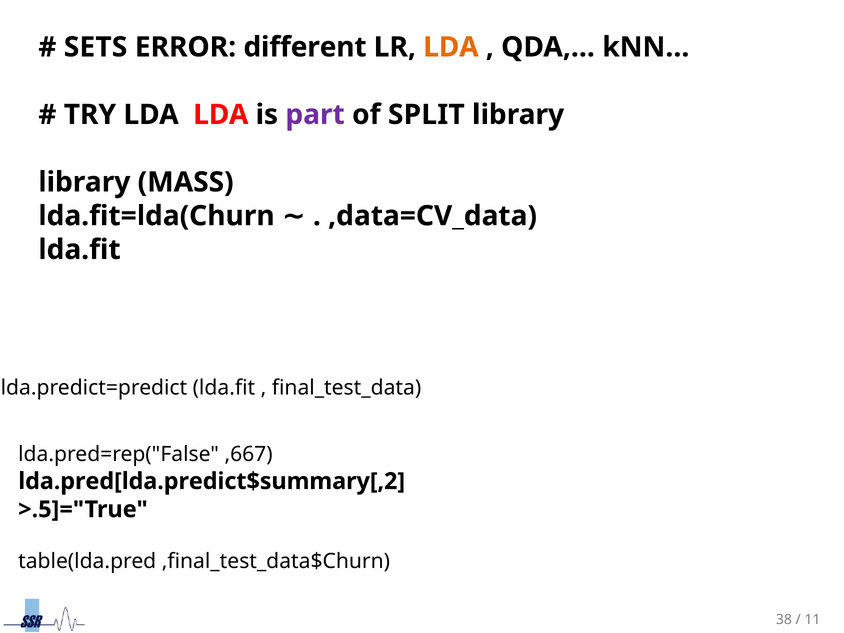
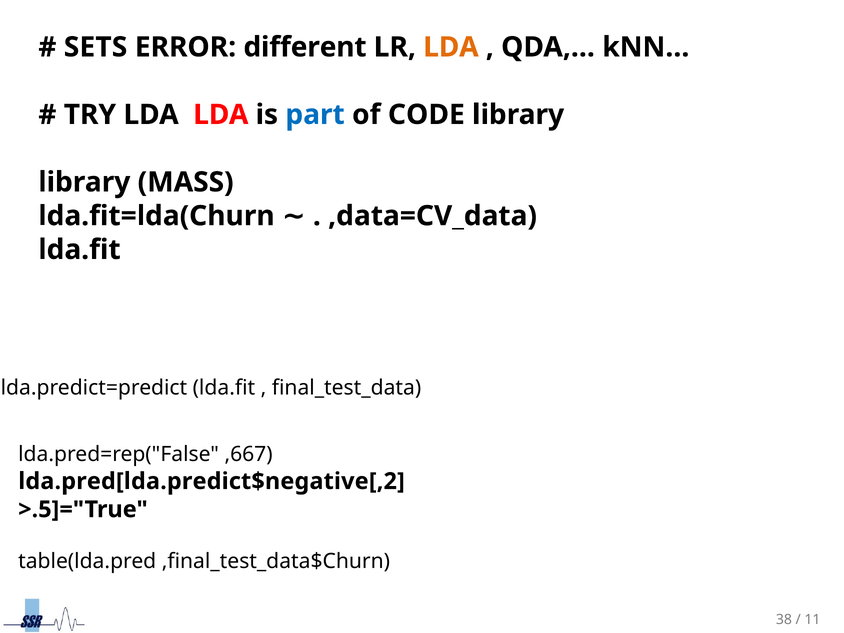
part colour: purple -> blue
SPLIT: SPLIT -> CODE
lda.pred[lda.predict$summary[,2: lda.pred[lda.predict$summary[,2 -> lda.pred[lda.predict$negative[,2
